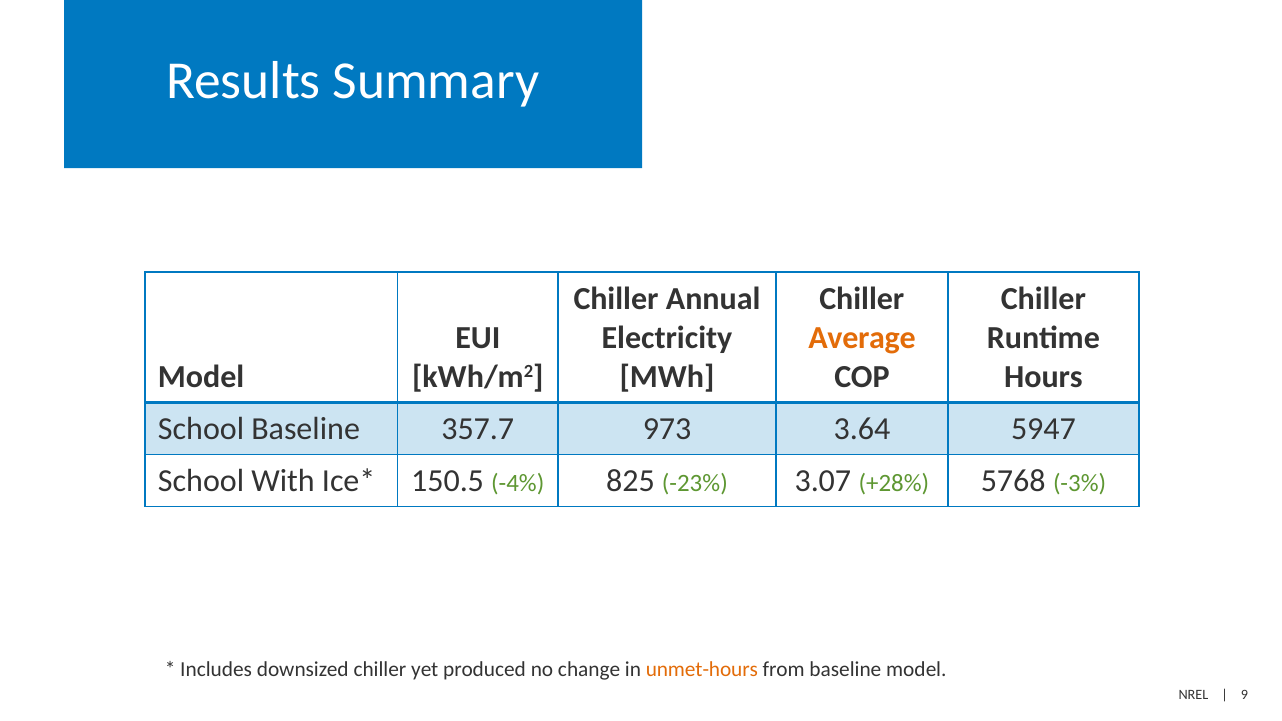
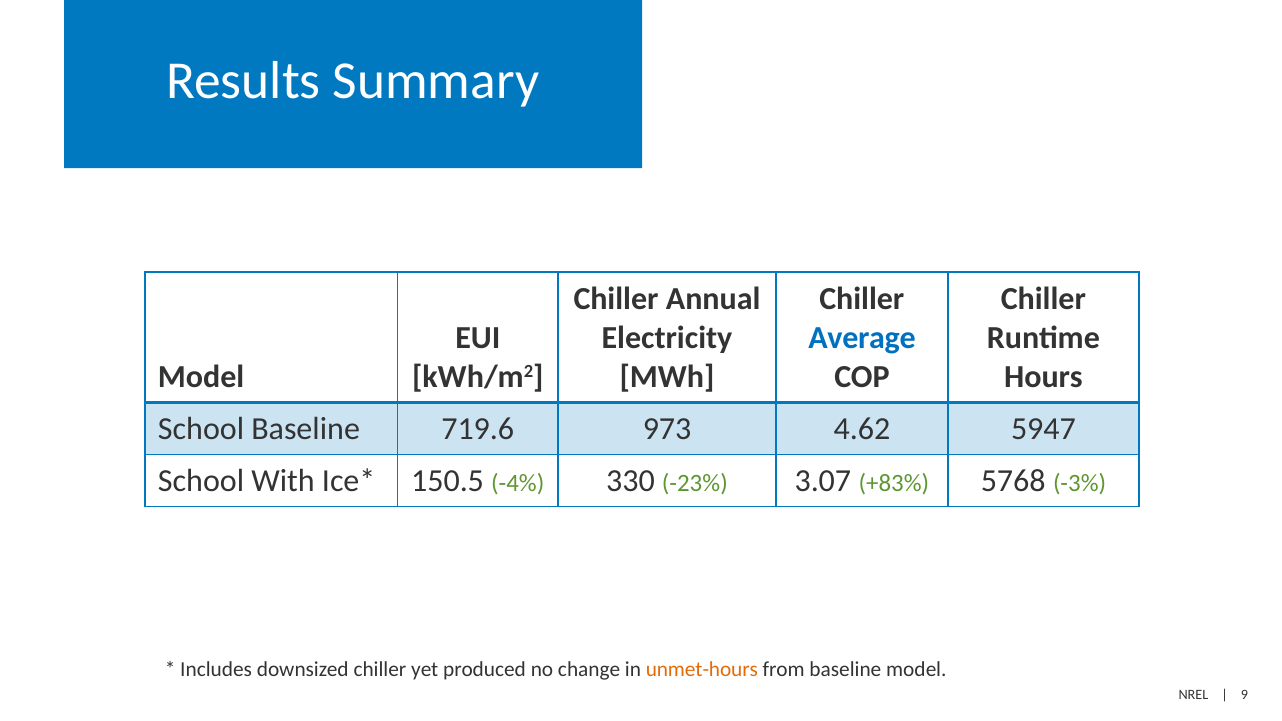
Average colour: orange -> blue
357.7: 357.7 -> 719.6
3.64: 3.64 -> 4.62
825: 825 -> 330
+28%: +28% -> +83%
